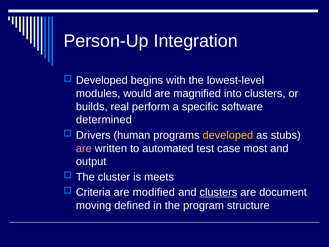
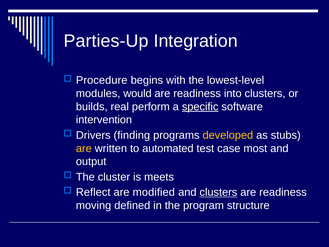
Person-Up: Person-Up -> Parties-Up
Developed at (102, 80): Developed -> Procedure
magnified at (197, 93): magnified -> readiness
specific underline: none -> present
determined: determined -> intervention
human: human -> finding
are at (84, 148) colour: pink -> yellow
Criteria: Criteria -> Reflect
document at (283, 192): document -> readiness
